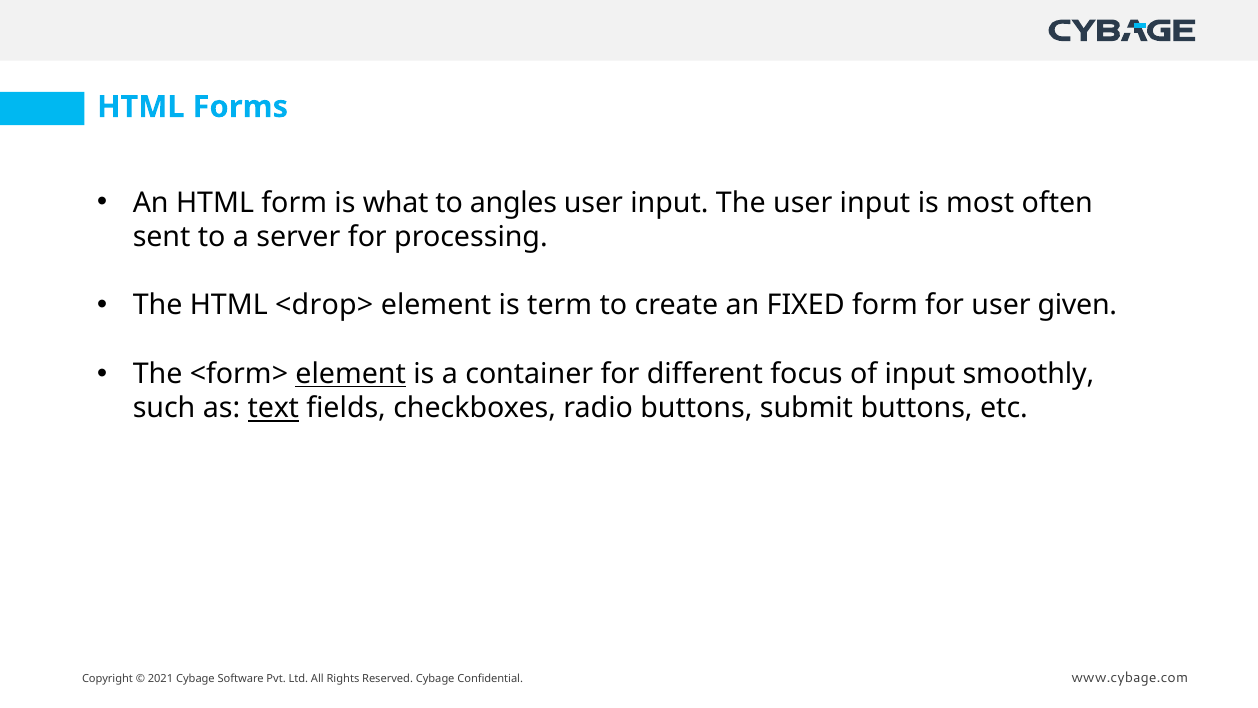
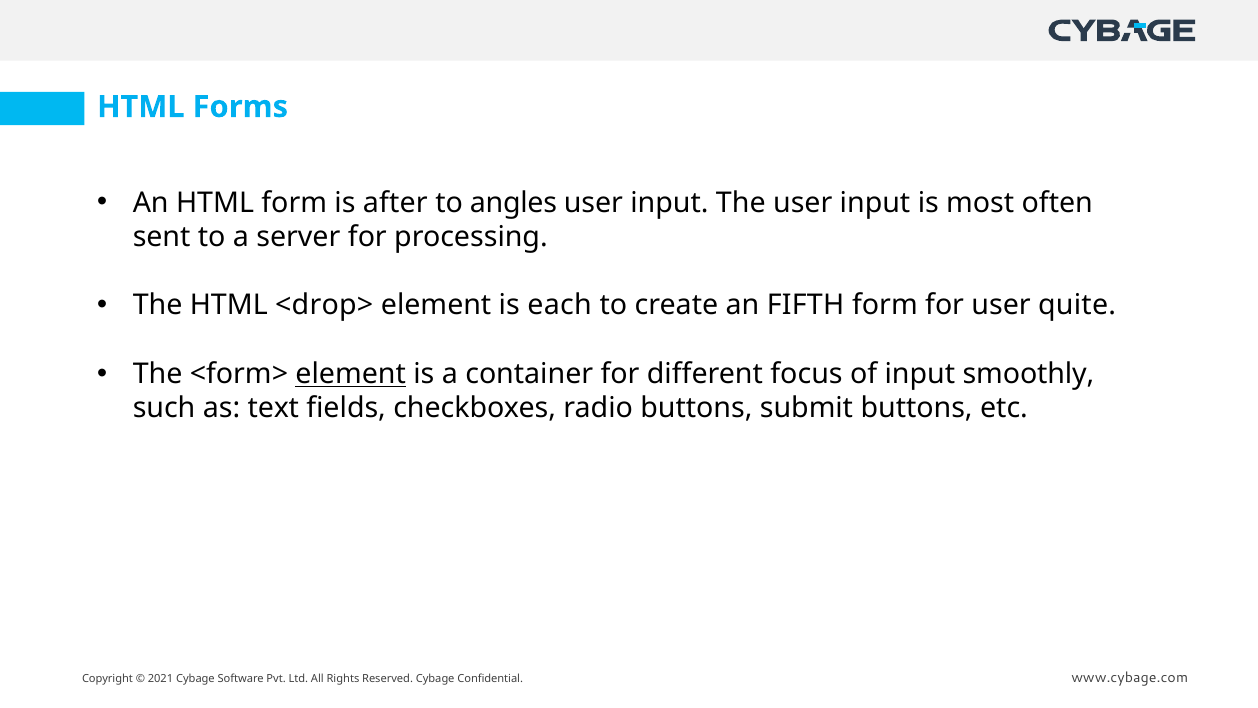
what: what -> after
term: term -> each
FIXED: FIXED -> FIFTH
given: given -> quite
text underline: present -> none
